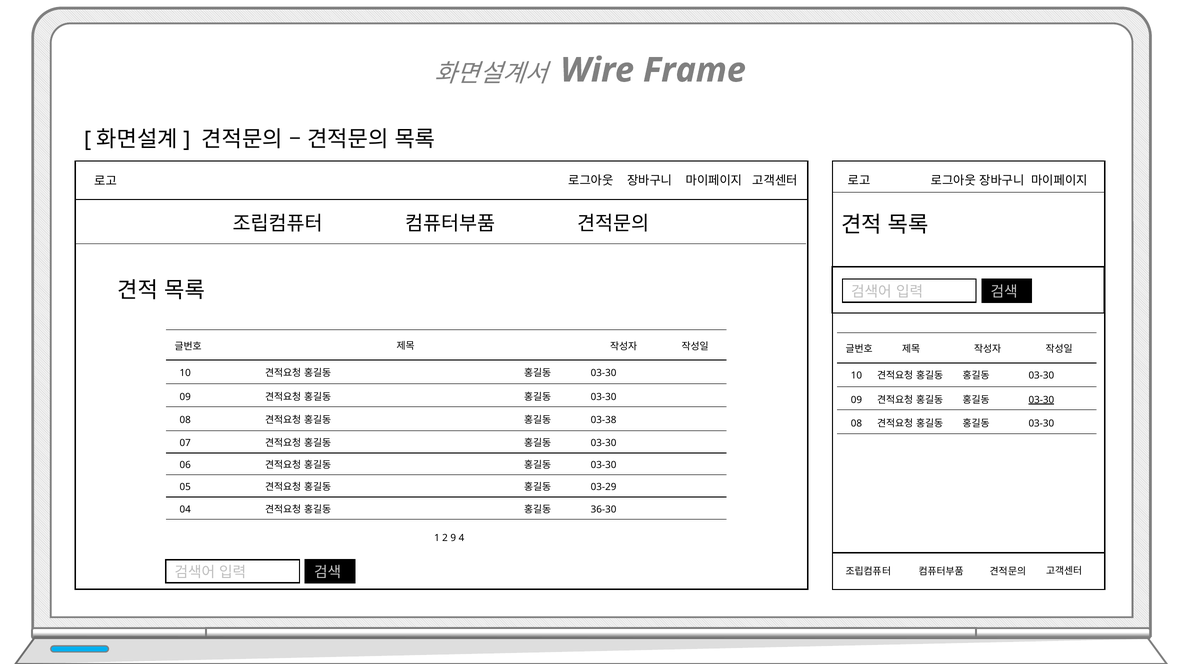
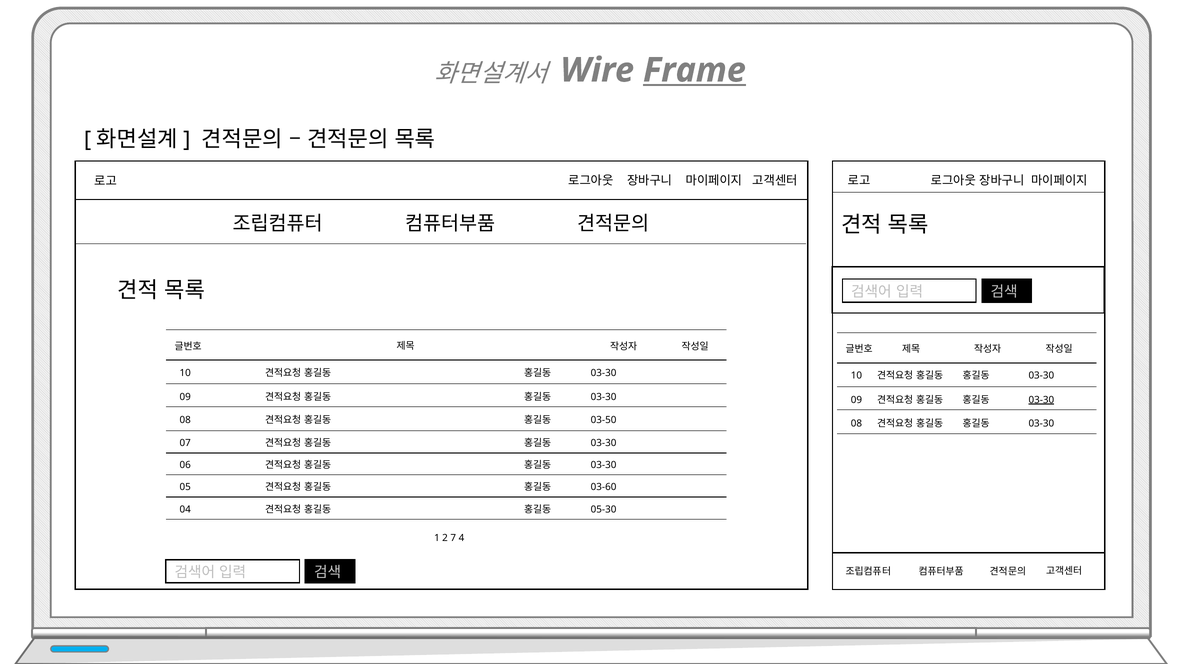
Frame underline: none -> present
03-38: 03-38 -> 03-50
03-29: 03-29 -> 03-60
36-30: 36-30 -> 05-30
9: 9 -> 7
